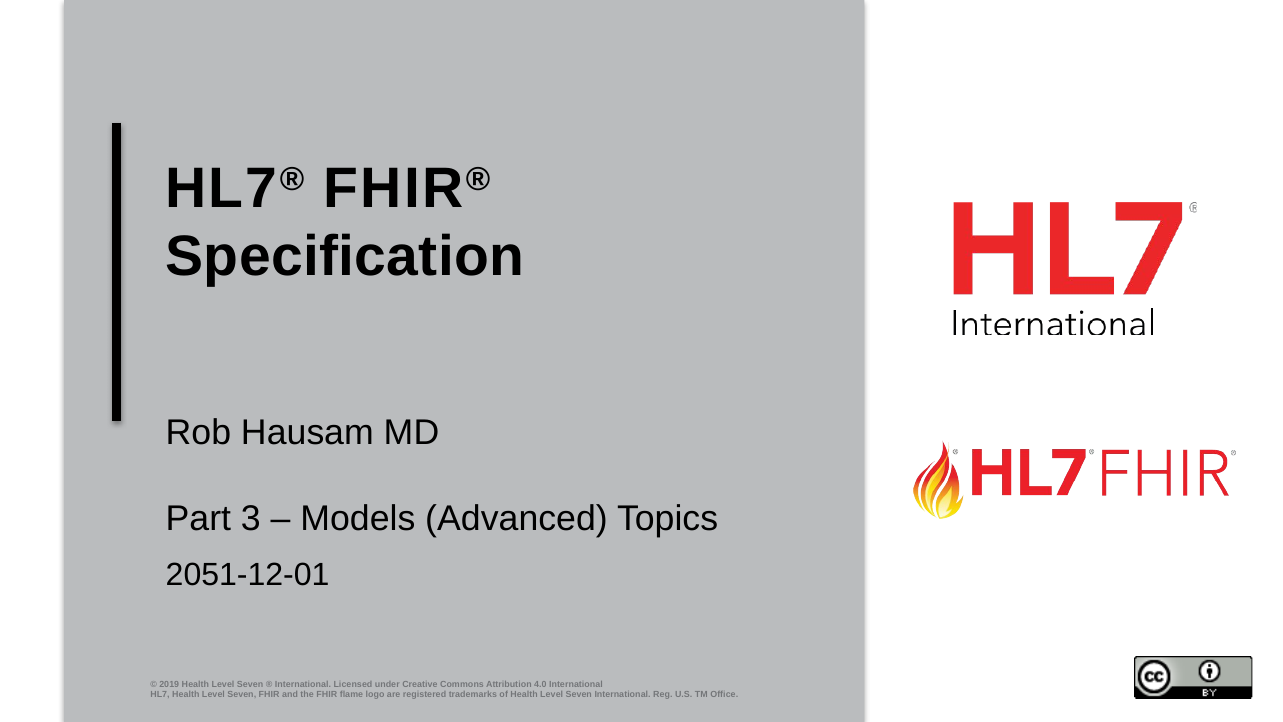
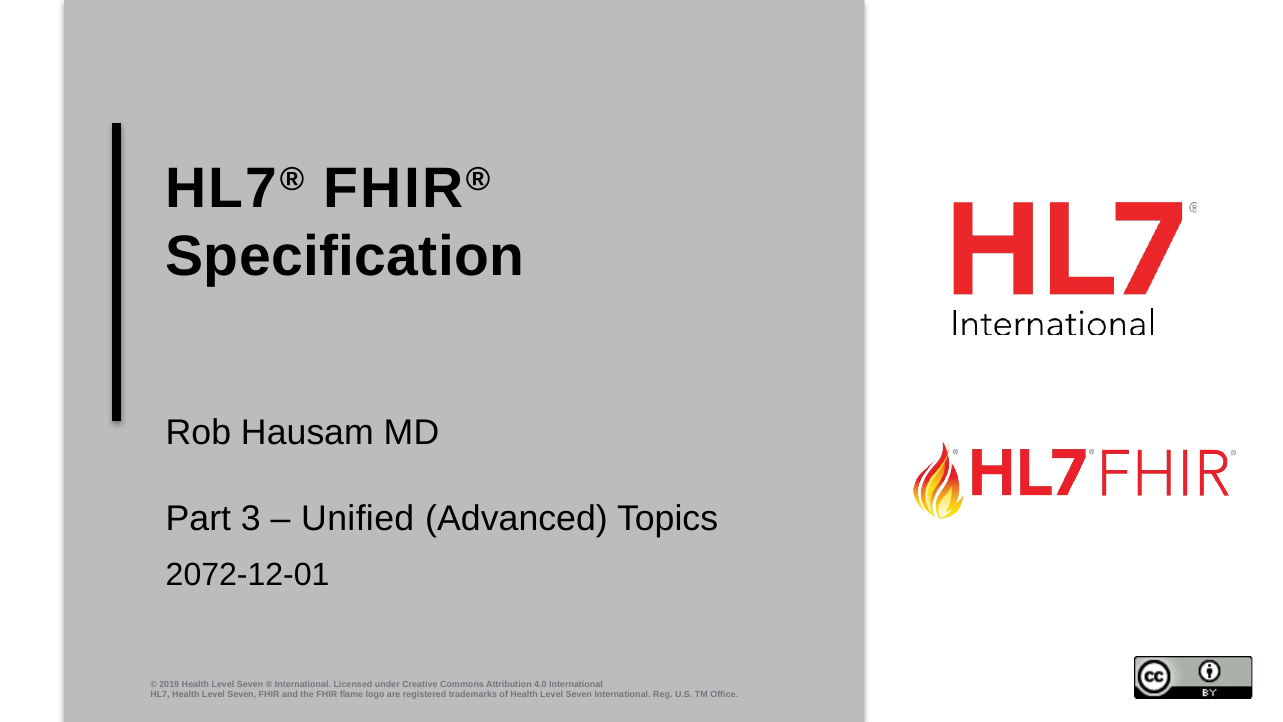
Models: Models -> Unified
2051-12-01: 2051-12-01 -> 2072-12-01
